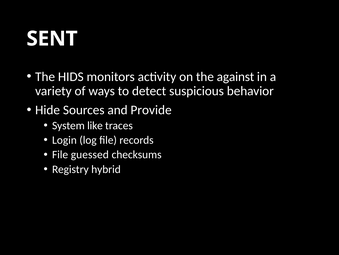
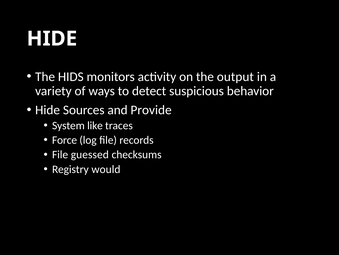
SENT at (52, 39): SENT -> HIDE
against: against -> output
Login: Login -> Force
hybrid: hybrid -> would
